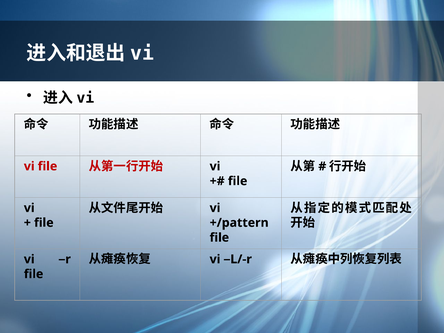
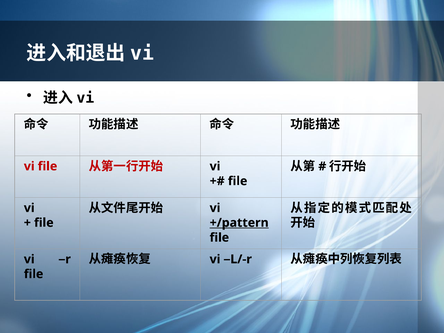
+/pattern underline: none -> present
